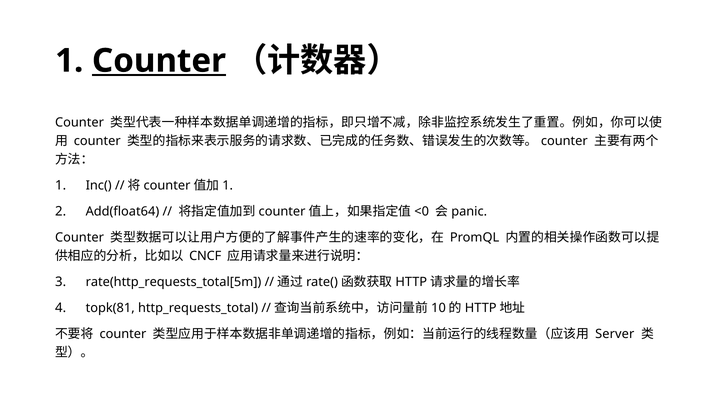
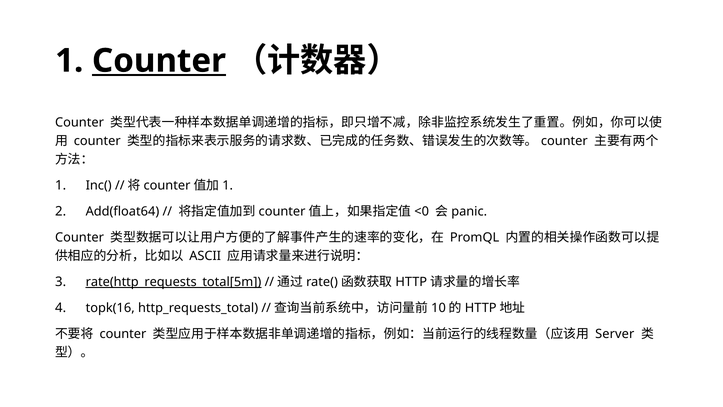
CNCF: CNCF -> ASCII
rate(http_requests_total[5m underline: none -> present
topk(81: topk(81 -> topk(16
